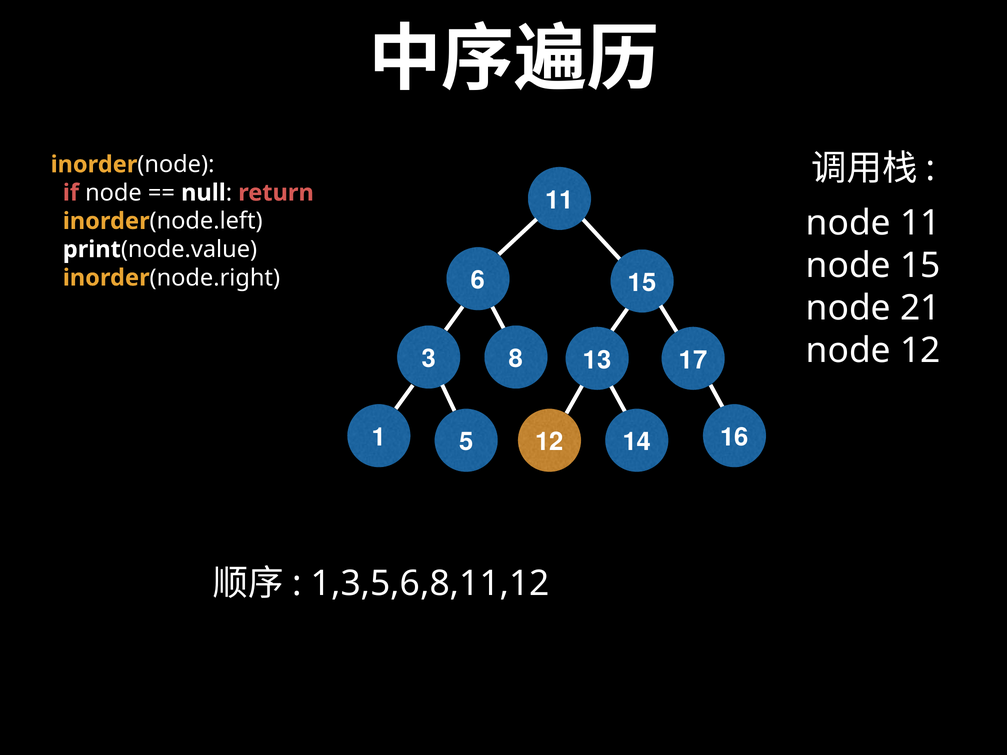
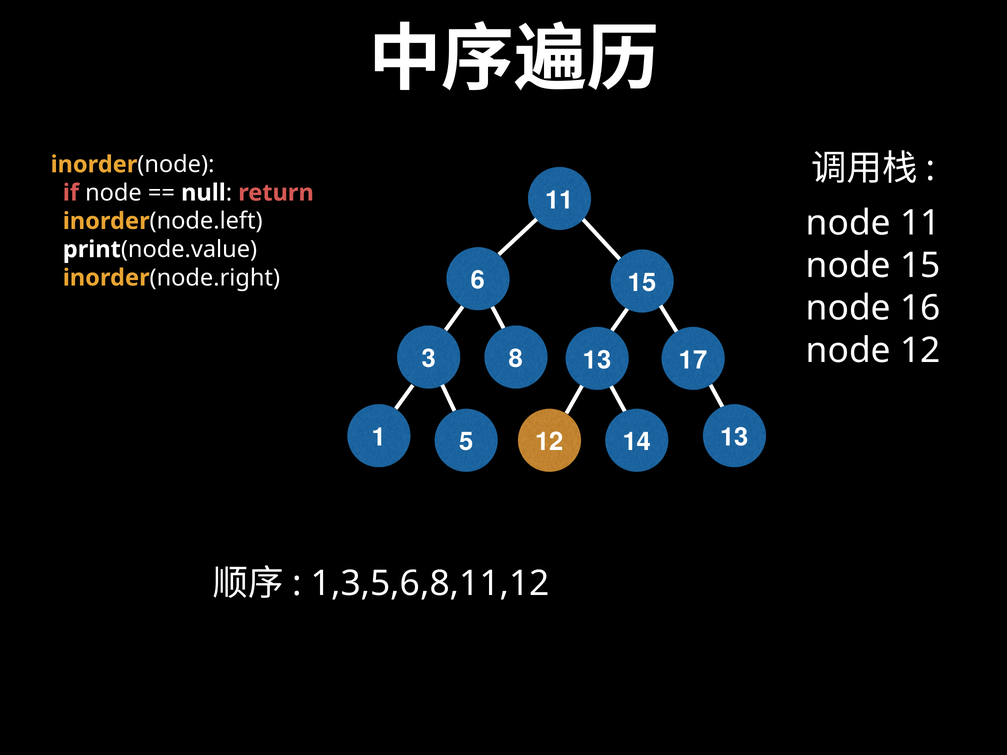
21: 21 -> 16
16 at (734, 438): 16 -> 13
